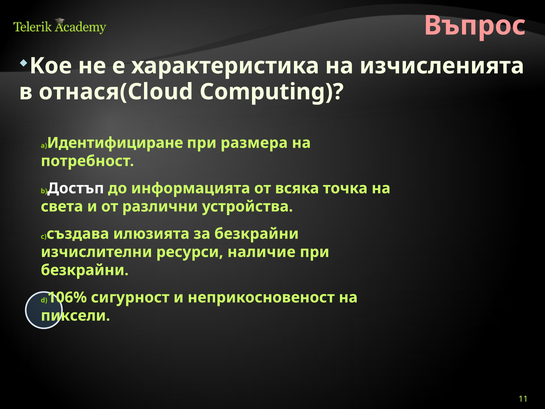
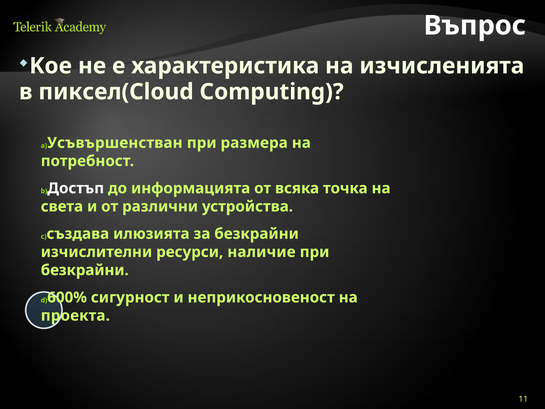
Въпрос colour: pink -> white
отнася(Cloud: отнася(Cloud -> пиксел(Cloud
Идентифициране: Идентифициране -> Усъвършенстван
106%: 106% -> 600%
пиксели: пиксели -> проекта
